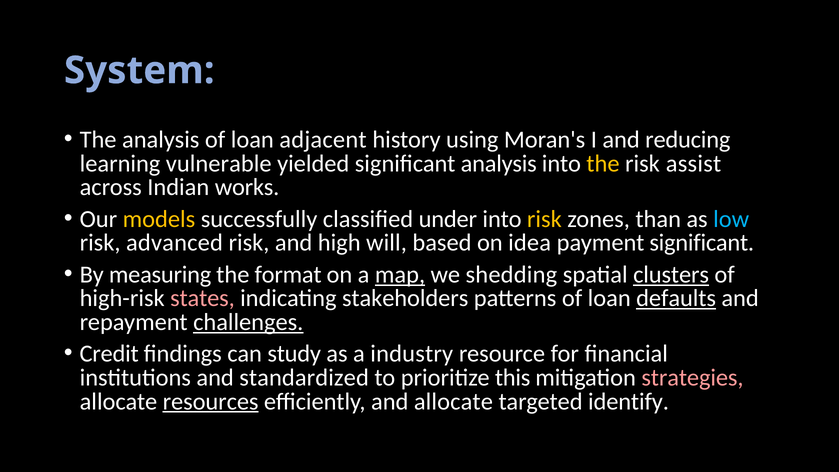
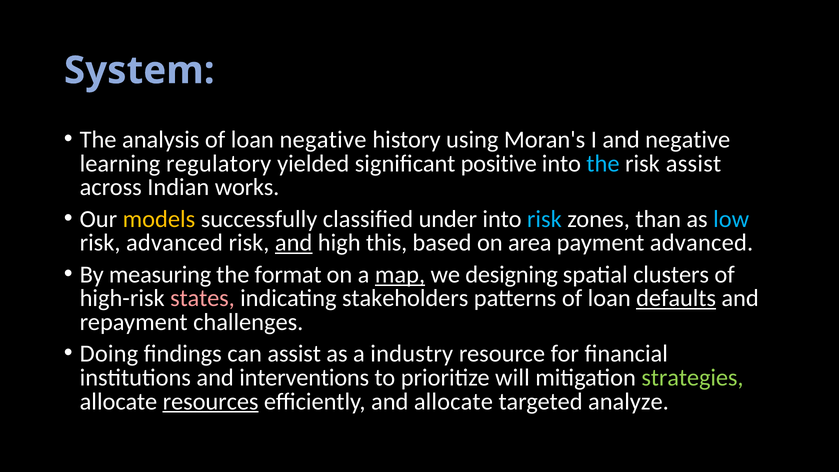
loan adjacent: adjacent -> negative
and reducing: reducing -> negative
vulnerable: vulnerable -> regulatory
significant analysis: analysis -> positive
the at (603, 164) colour: yellow -> light blue
risk at (544, 219) colour: yellow -> light blue
and at (294, 243) underline: none -> present
will: will -> this
idea: idea -> area
payment significant: significant -> advanced
shedding: shedding -> designing
clusters underline: present -> none
challenges underline: present -> none
Credit: Credit -> Doing
can study: study -> assist
standardized: standardized -> interventions
this: this -> will
strategies colour: pink -> light green
identify: identify -> analyze
